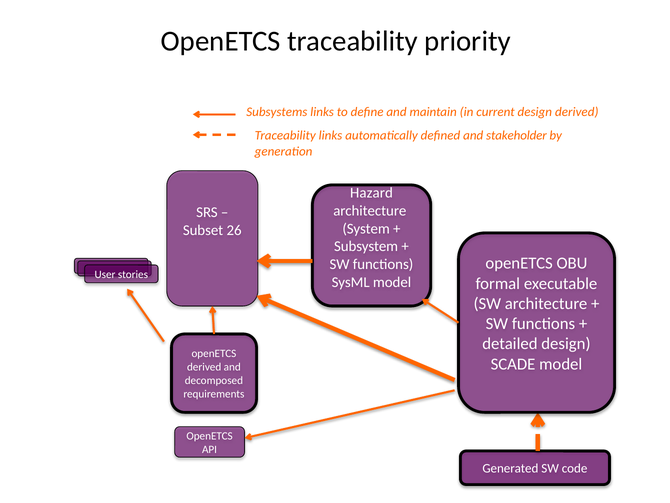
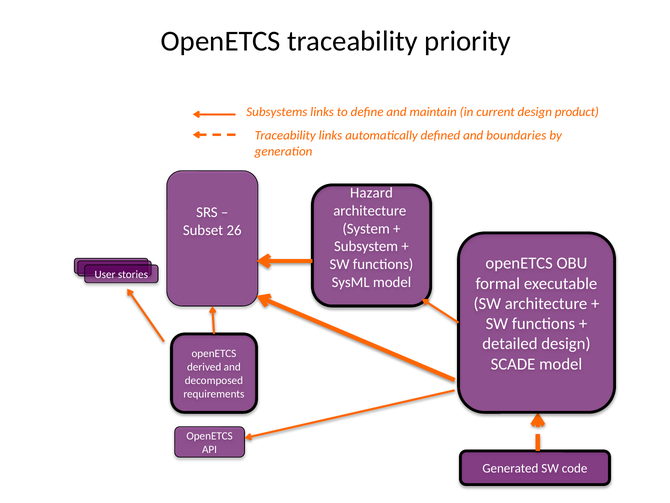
design derived: derived -> product
stakeholder: stakeholder -> boundaries
